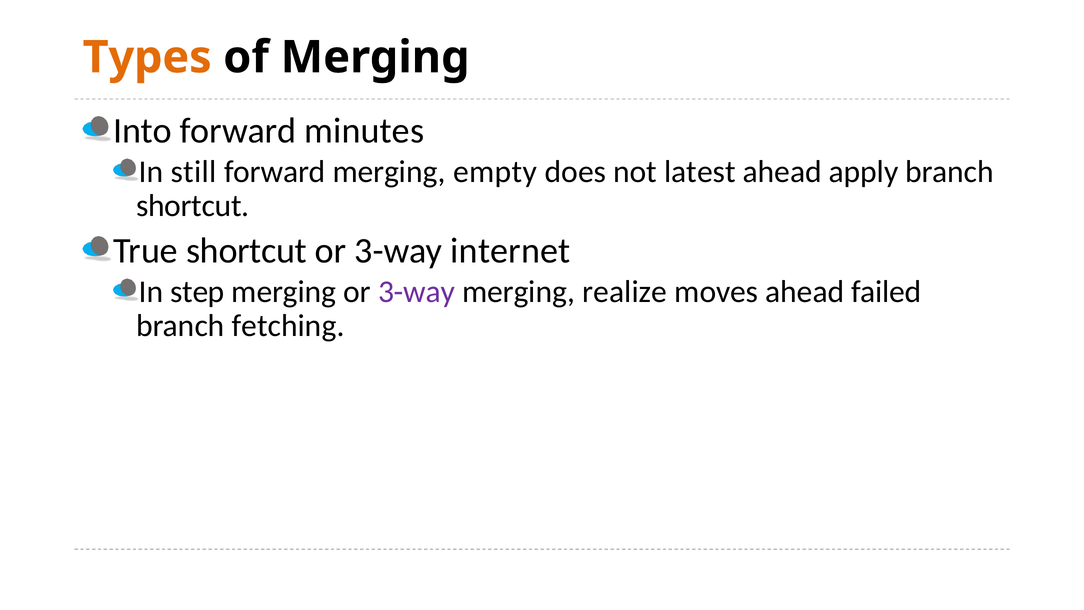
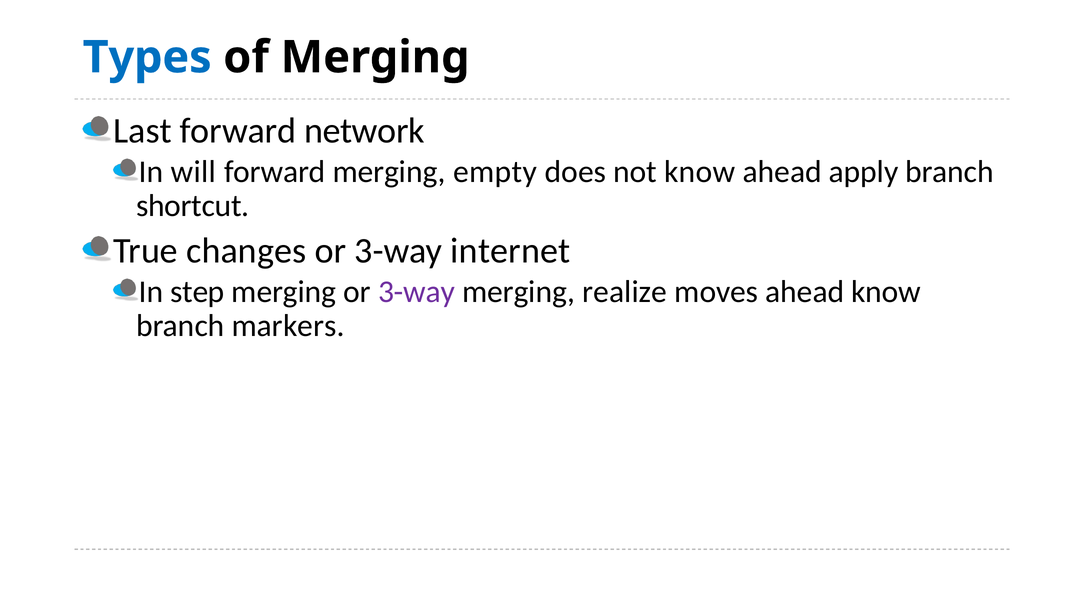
Types colour: orange -> blue
Into: Into -> Last
minutes: minutes -> network
still: still -> will
not latest: latest -> know
True shortcut: shortcut -> changes
ahead failed: failed -> know
fetching: fetching -> markers
